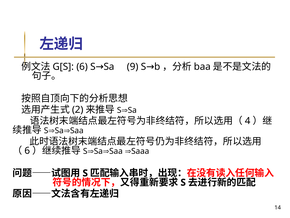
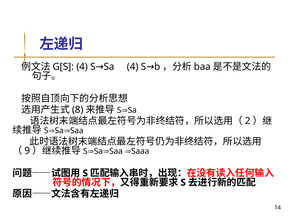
6 at (82, 66): 6 -> 4
9 at (133, 66): 9 -> 4
2: 2 -> 8
4: 4 -> 2
6 at (27, 150): 6 -> 9
